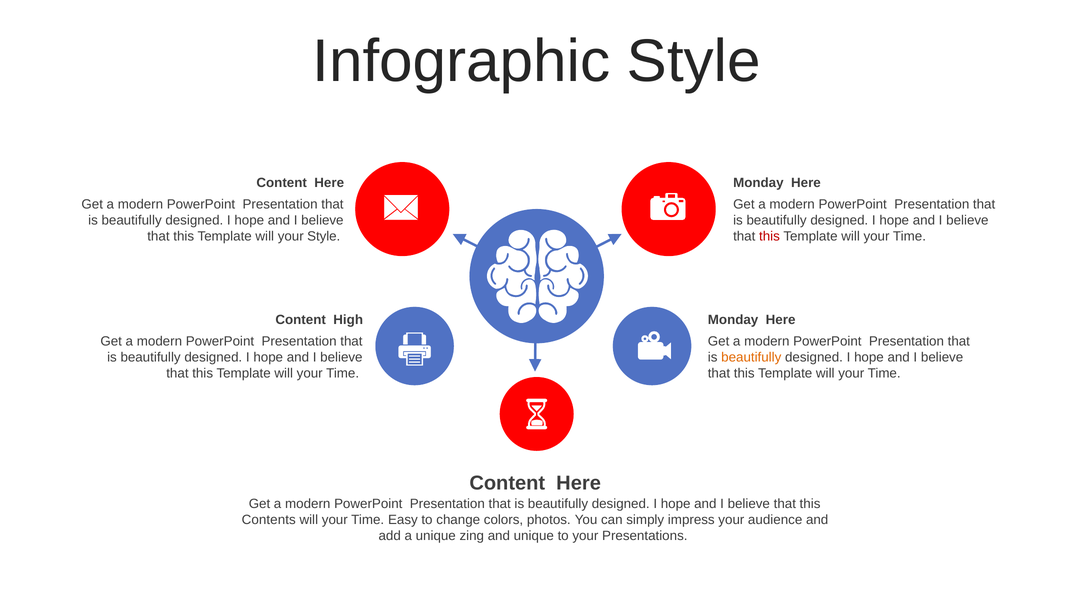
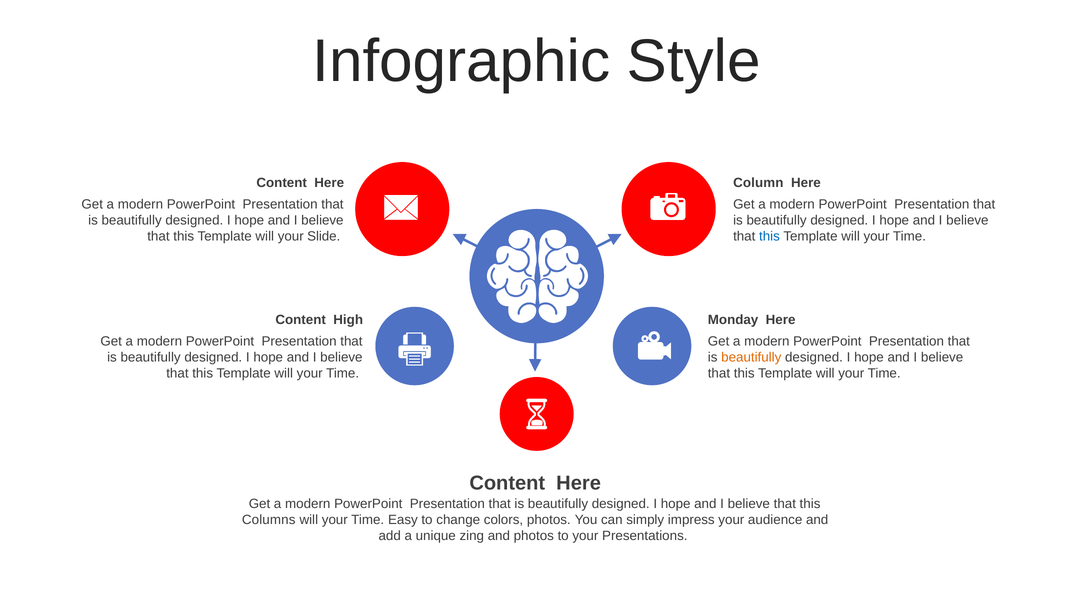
Monday at (758, 183): Monday -> Column
your Style: Style -> Slide
this at (769, 237) colour: red -> blue
Contents: Contents -> Columns
and unique: unique -> photos
